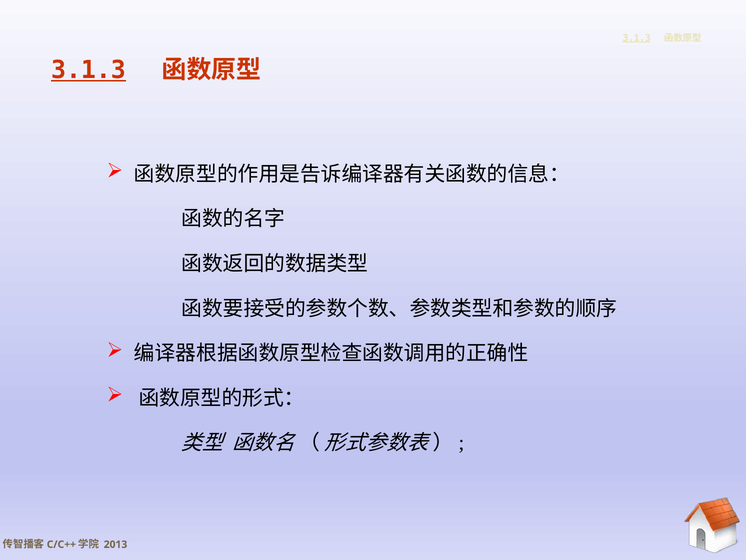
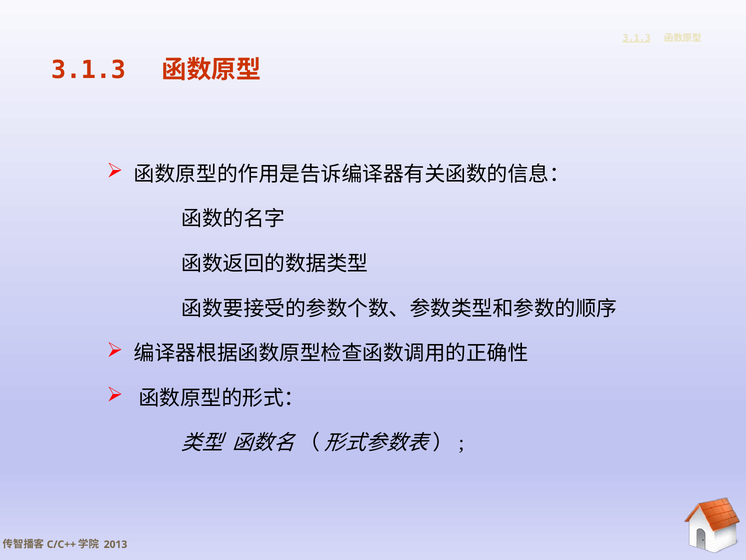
3.1.3 at (88, 70) underline: present -> none
